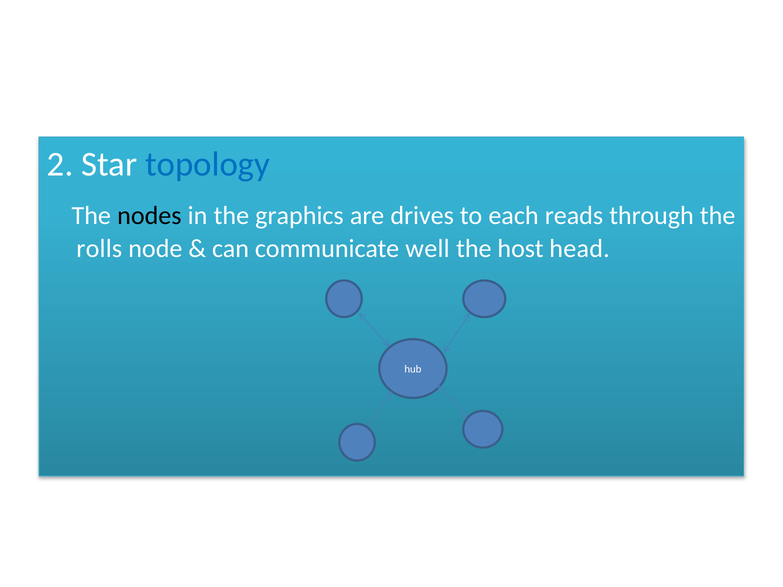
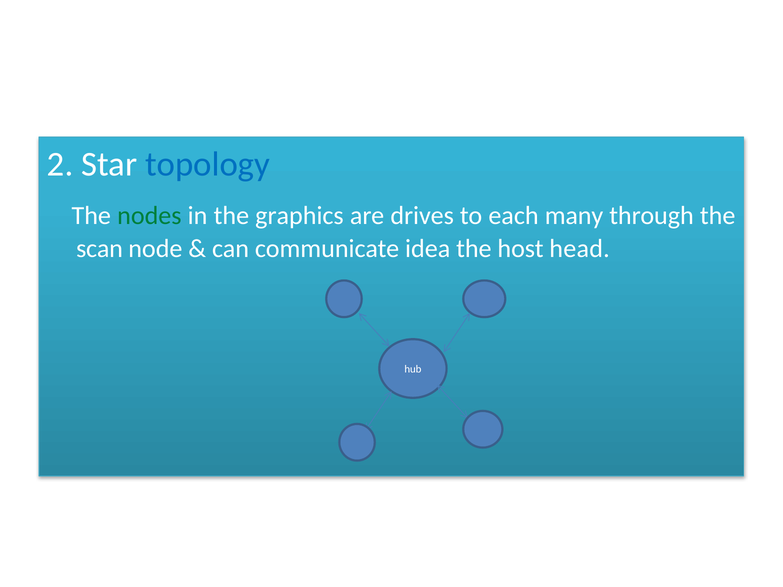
nodes colour: black -> green
reads: reads -> many
rolls: rolls -> scan
well: well -> idea
